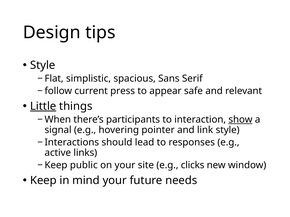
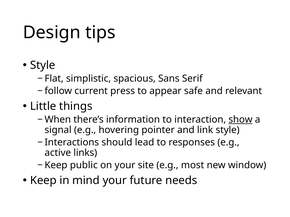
Little underline: present -> none
participants: participants -> information
clicks: clicks -> most
